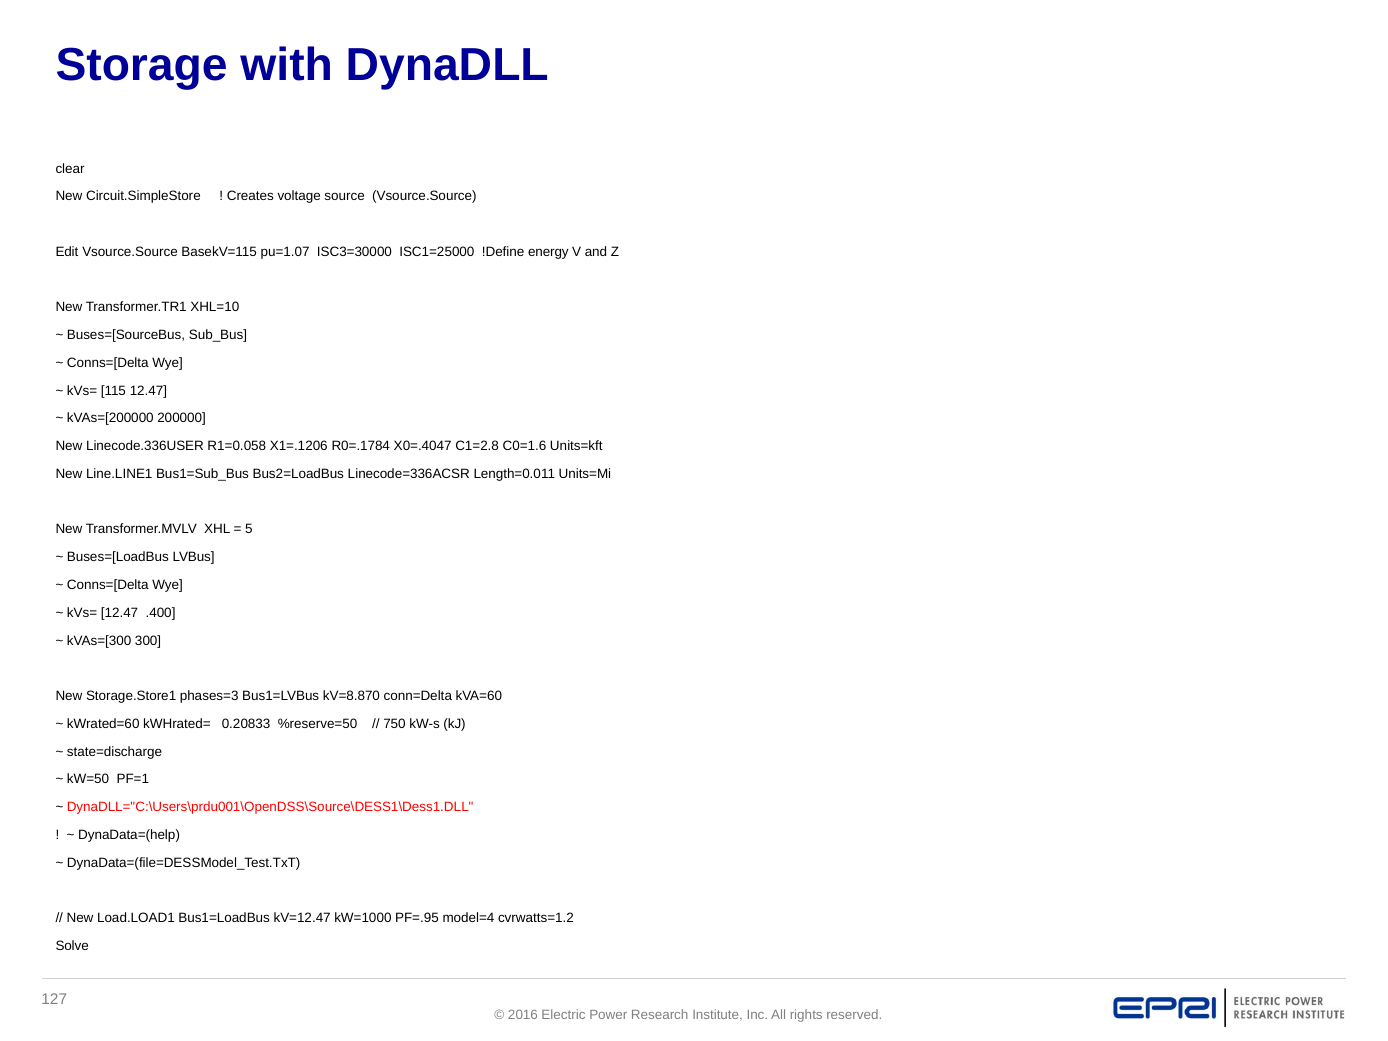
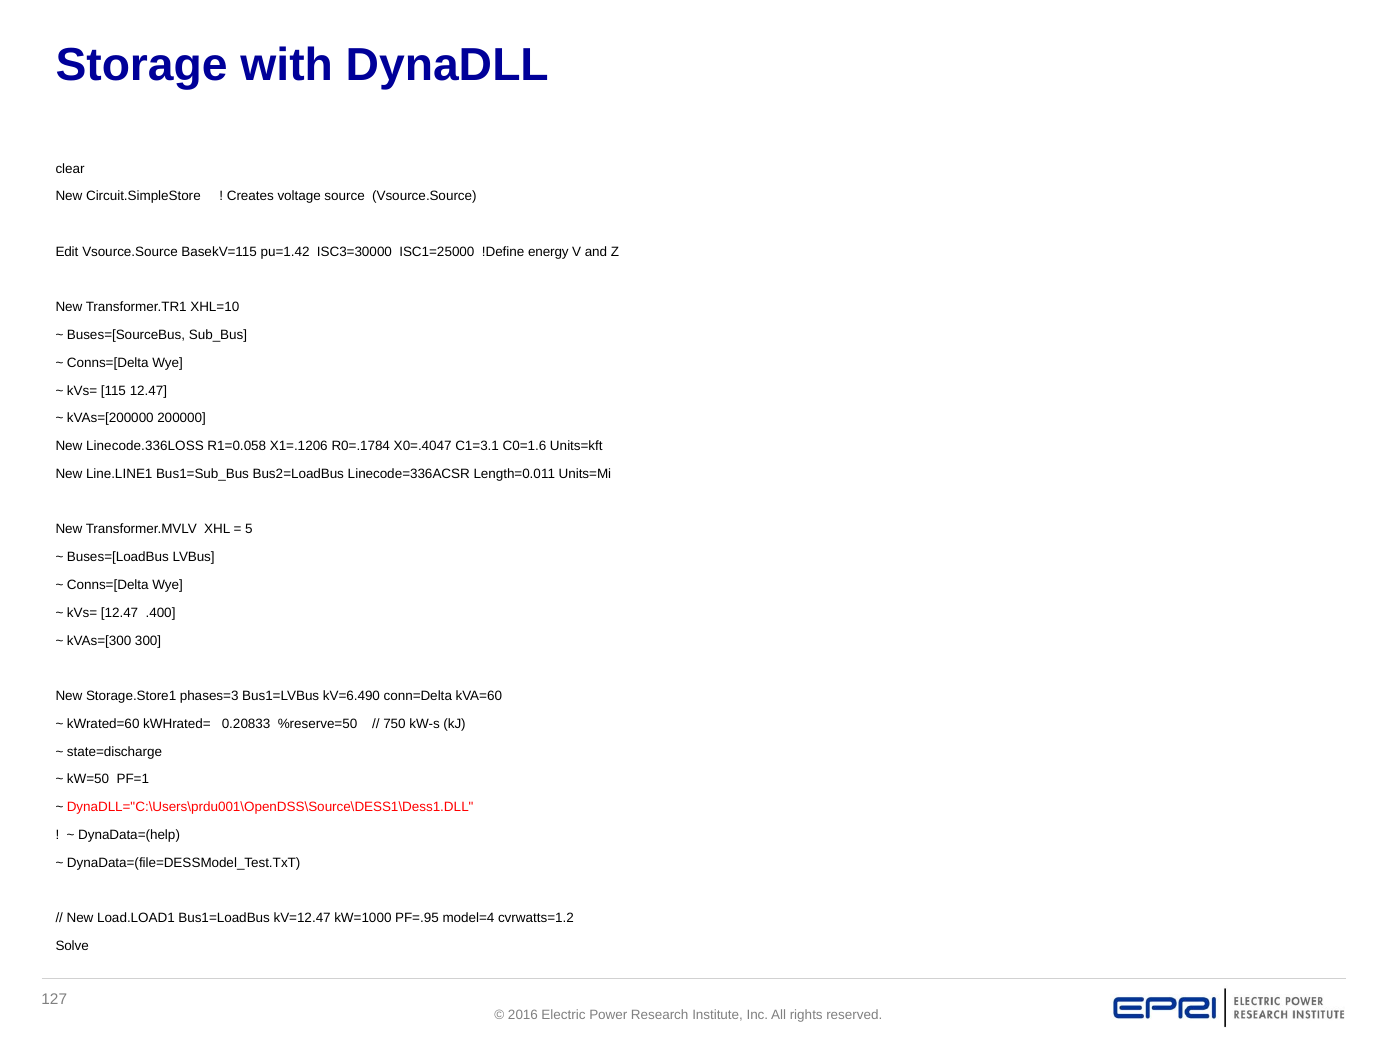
pu=1.07: pu=1.07 -> pu=1.42
Linecode.336USER: Linecode.336USER -> Linecode.336LOSS
C1=2.8: C1=2.8 -> C1=3.1
kV=8.870: kV=8.870 -> kV=6.490
